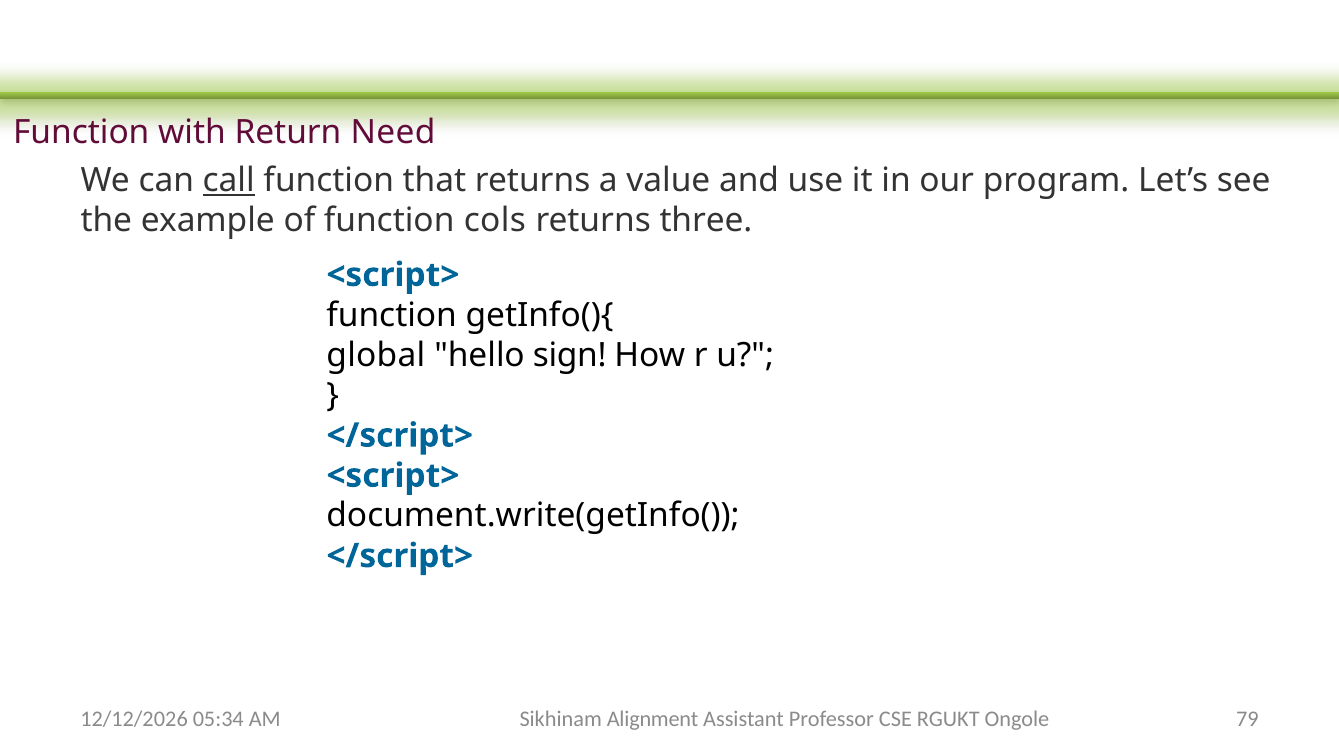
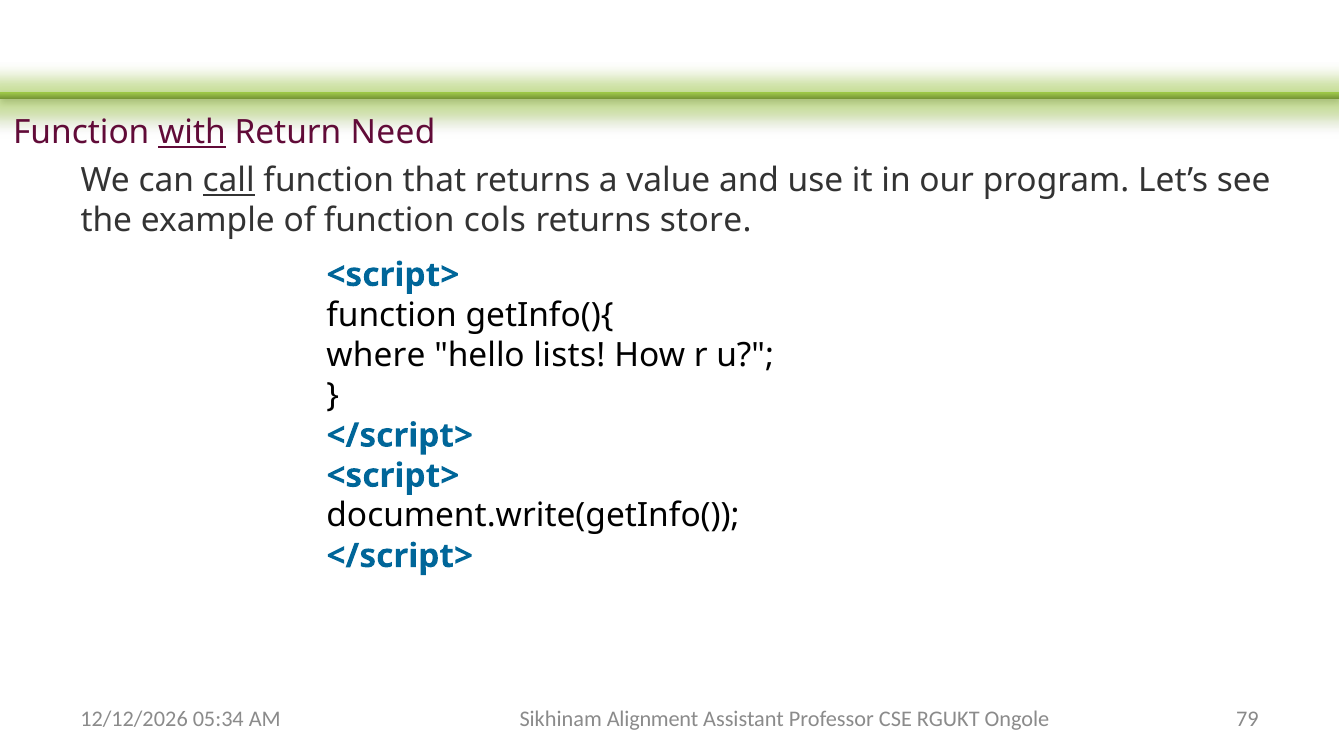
with underline: none -> present
three: three -> store
global: global -> where
sign: sign -> lists
